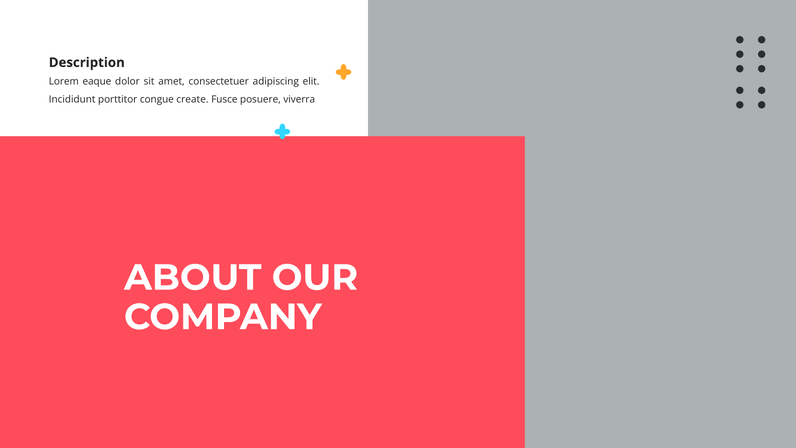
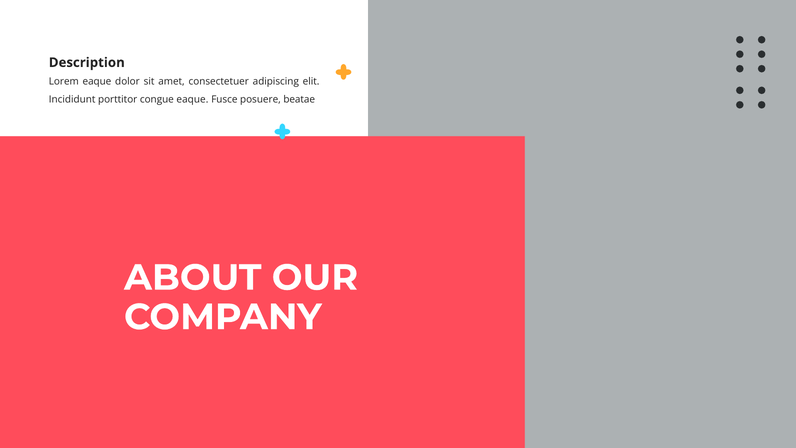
congue create: create -> eaque
viverra: viverra -> beatae
